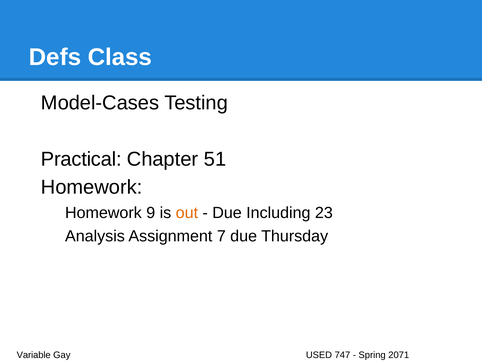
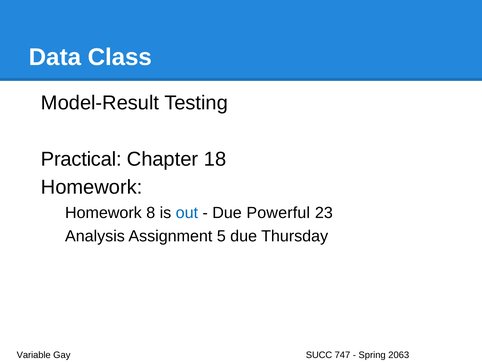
Defs: Defs -> Data
Model-Cases: Model-Cases -> Model-Result
51: 51 -> 18
9: 9 -> 8
out colour: orange -> blue
Including: Including -> Powerful
7: 7 -> 5
USED: USED -> SUCC
2071: 2071 -> 2063
